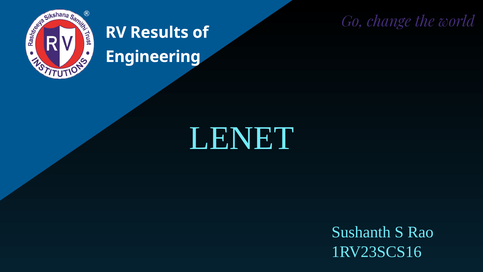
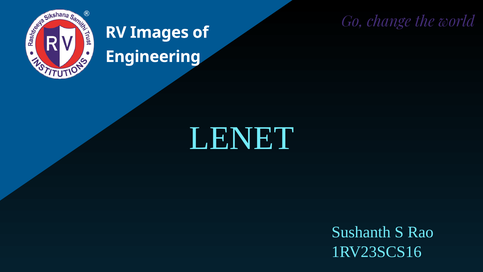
Results: Results -> Images
